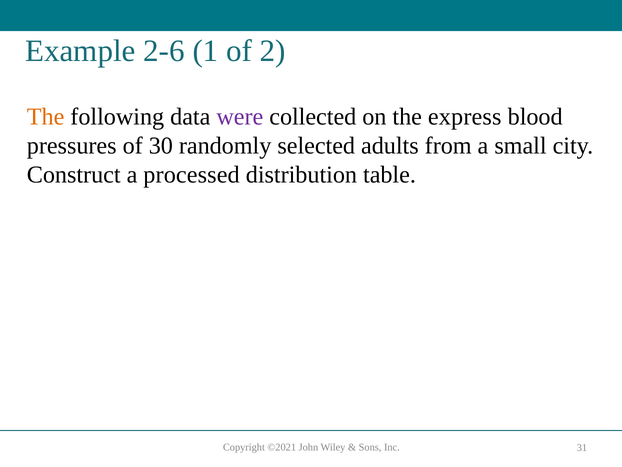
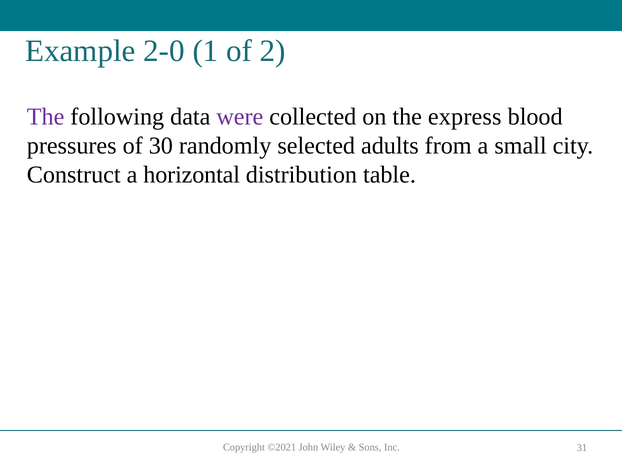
2-6: 2-6 -> 2-0
The at (46, 117) colour: orange -> purple
processed: processed -> horizontal
